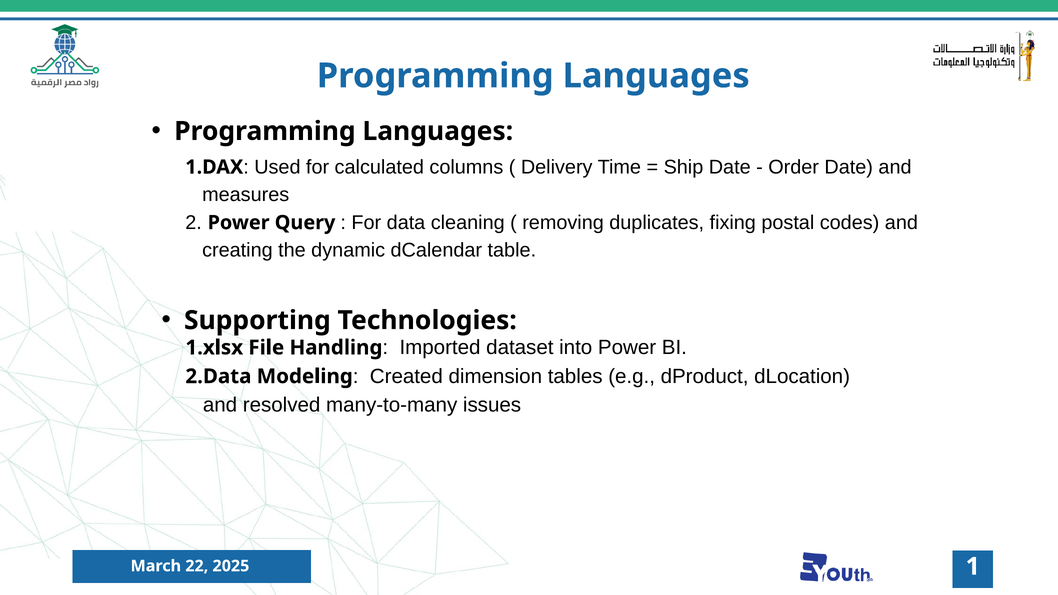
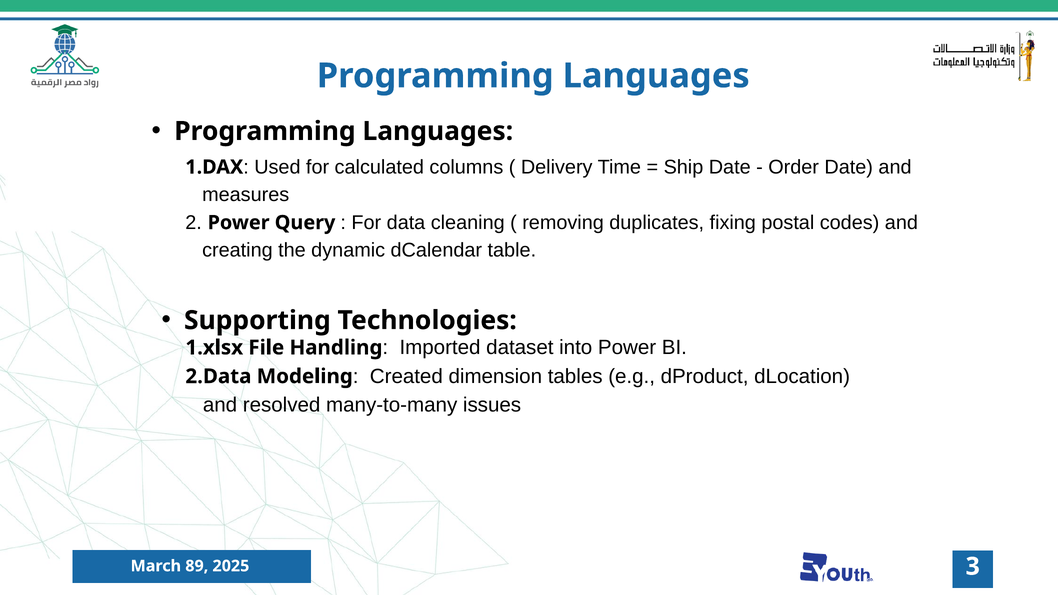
22: 22 -> 89
1: 1 -> 3
